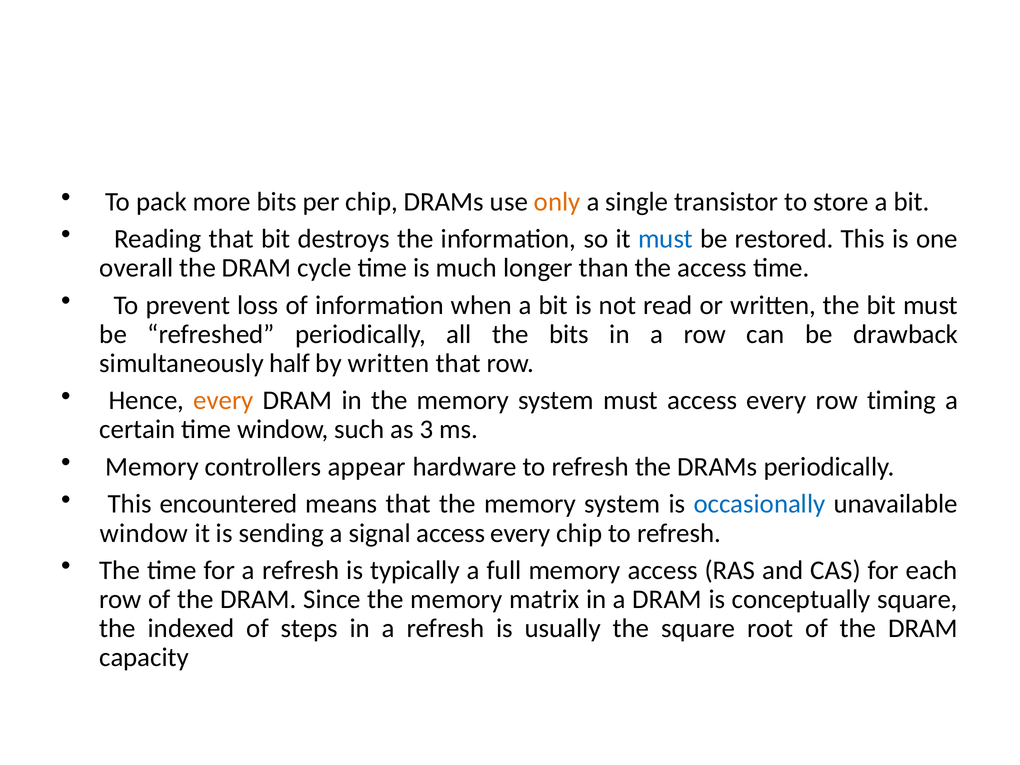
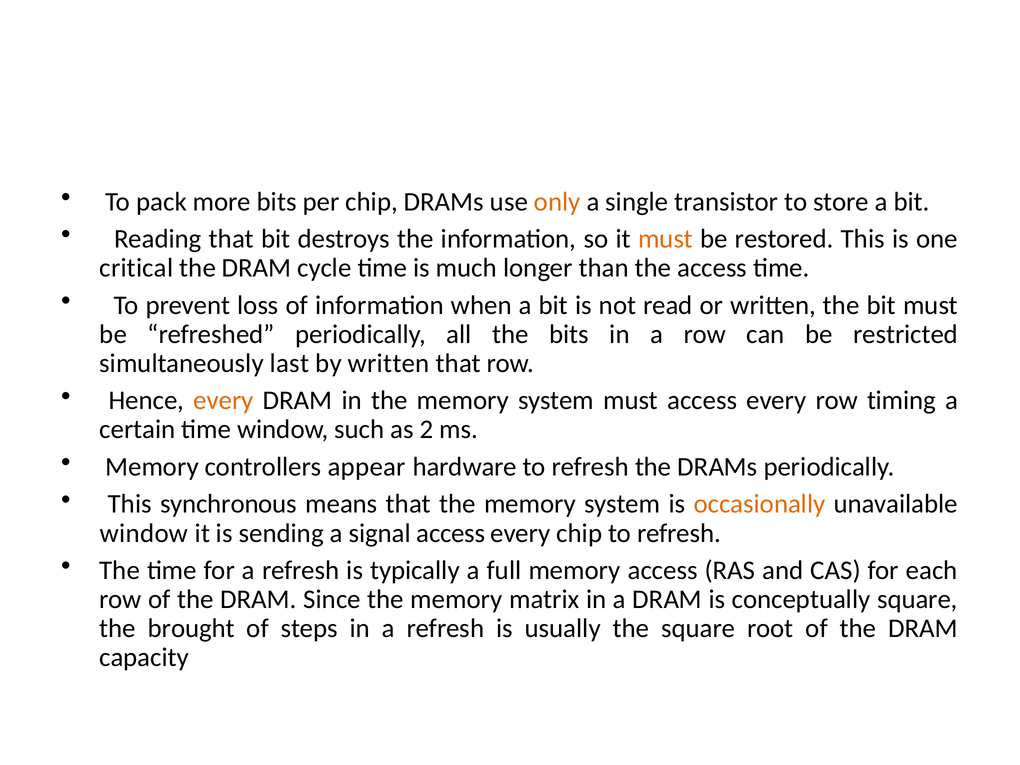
must at (666, 239) colour: blue -> orange
overall: overall -> critical
drawback: drawback -> restricted
half: half -> last
3: 3 -> 2
encountered: encountered -> synchronous
occasionally colour: blue -> orange
indexed: indexed -> brought
